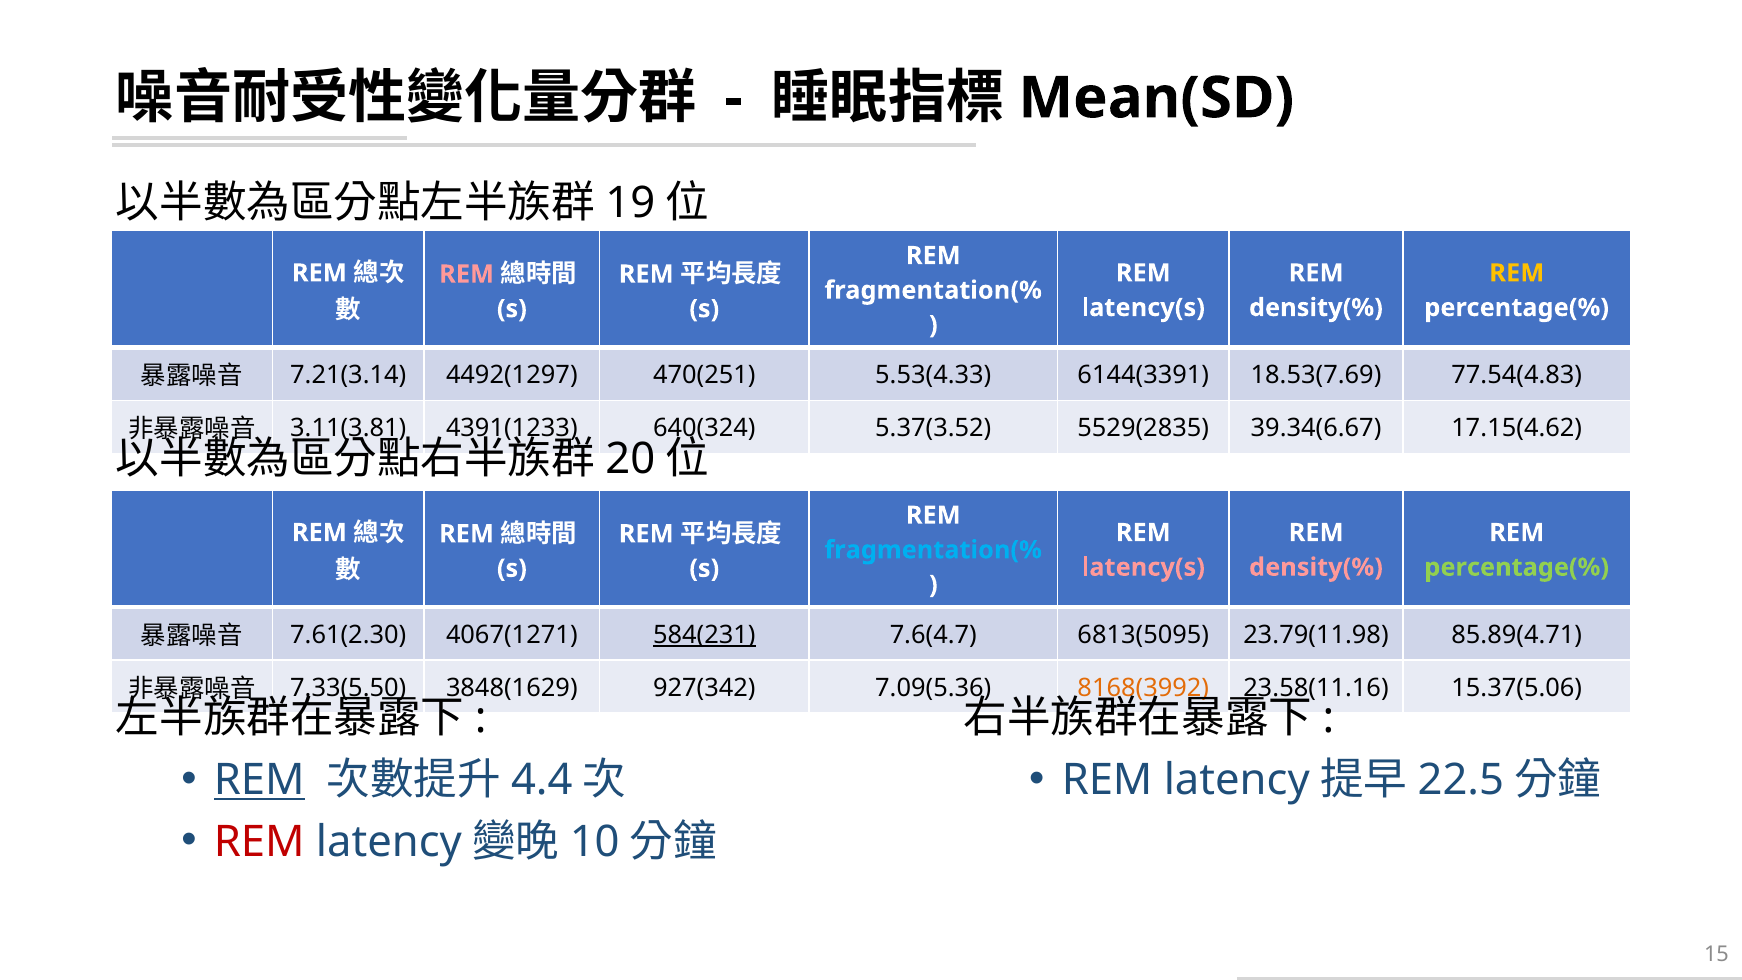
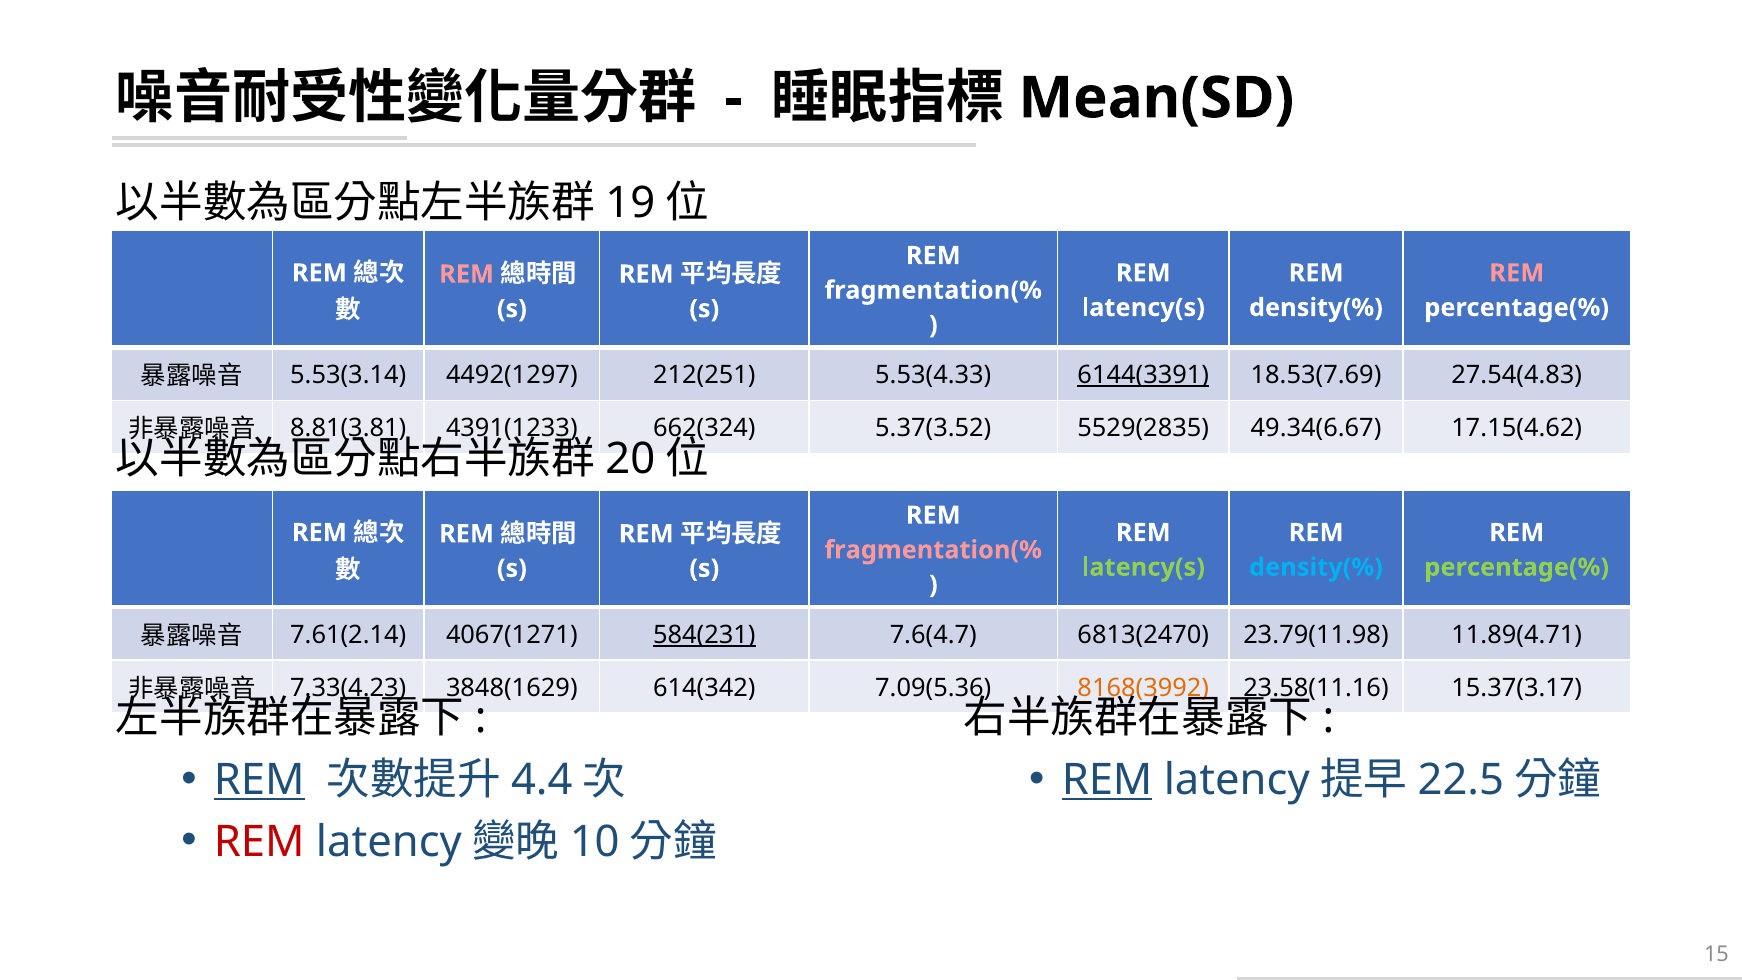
REM at (1517, 273) colour: yellow -> pink
7.21(3.14: 7.21(3.14 -> 5.53(3.14
470(251: 470(251 -> 212(251
6144(3391 underline: none -> present
77.54(4.83: 77.54(4.83 -> 27.54(4.83
3.11(3.81: 3.11(3.81 -> 8.81(3.81
640(324: 640(324 -> 662(324
39.34(6.67: 39.34(6.67 -> 49.34(6.67
fragmentation(% at (933, 550) colour: light blue -> pink
latency(s at (1143, 567) colour: pink -> light green
density(% at (1316, 567) colour: pink -> light blue
7.61(2.30: 7.61(2.30 -> 7.61(2.14
6813(5095: 6813(5095 -> 6813(2470
85.89(4.71: 85.89(4.71 -> 11.89(4.71
7.33(5.50: 7.33(5.50 -> 7.33(4.23
927(342: 927(342 -> 614(342
15.37(5.06: 15.37(5.06 -> 15.37(3.17
REM at (1107, 780) underline: none -> present
